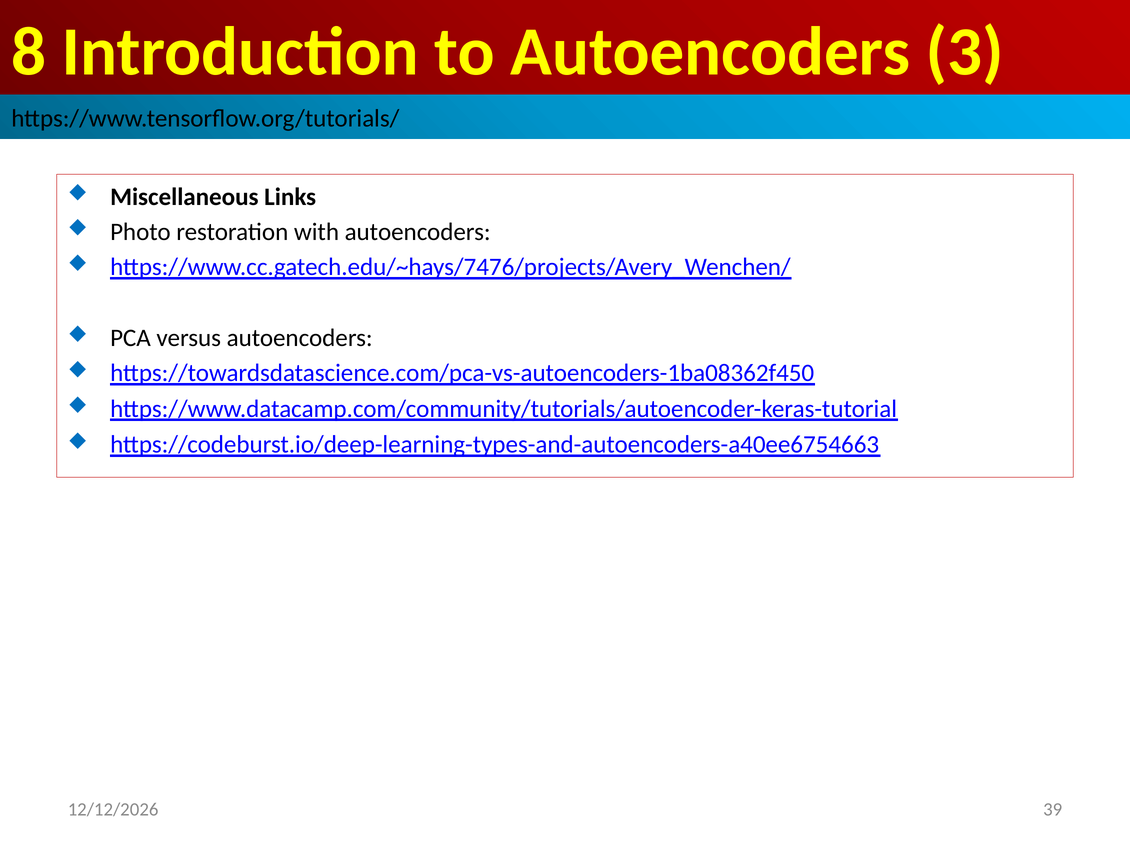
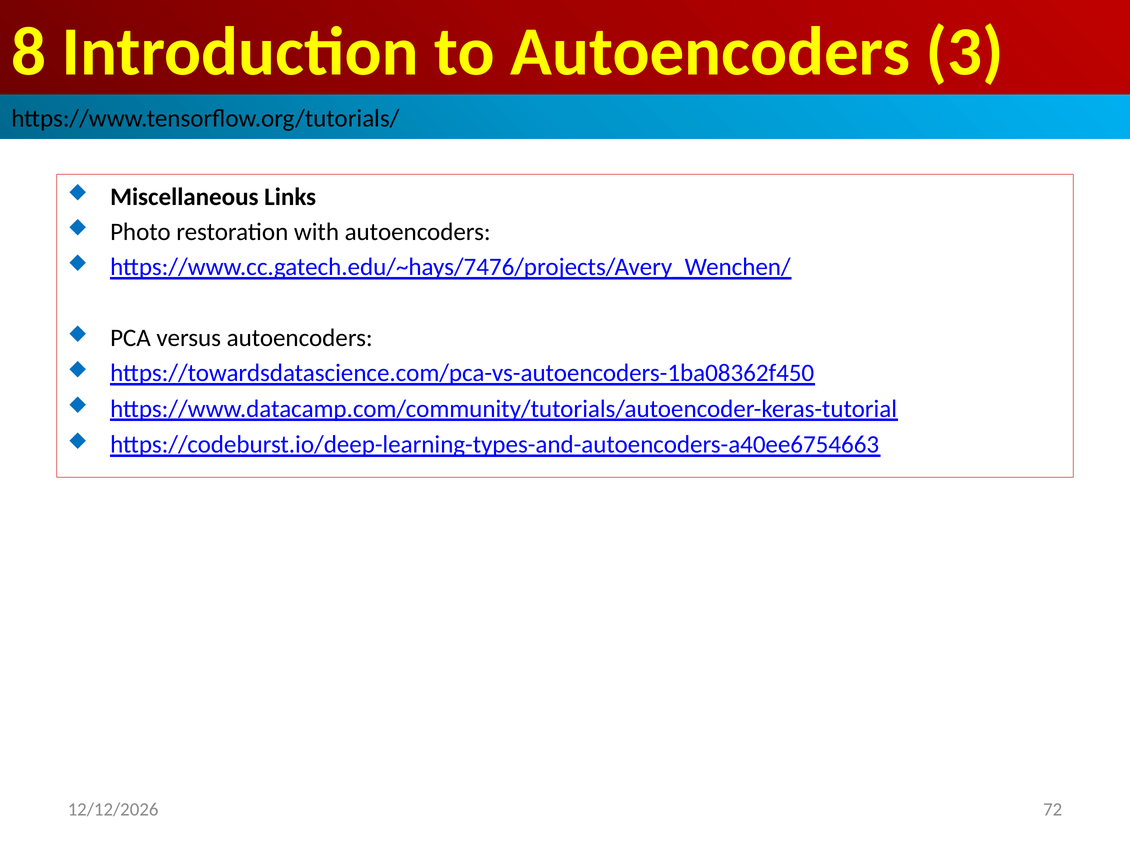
39: 39 -> 72
